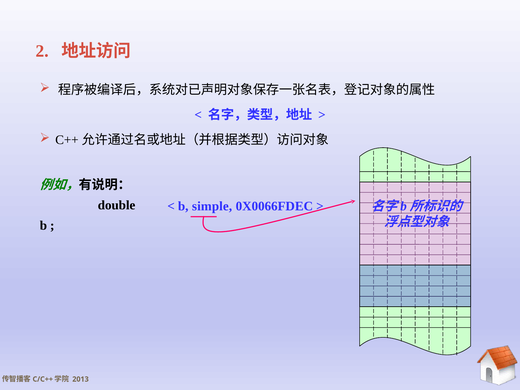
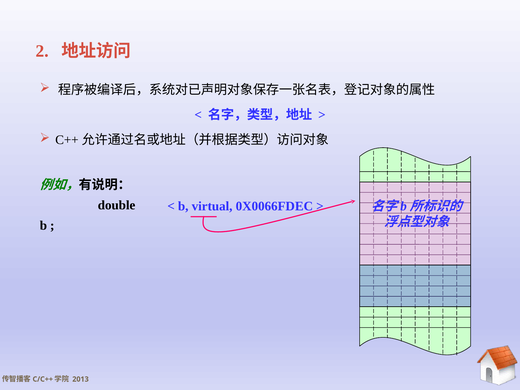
simple: simple -> virtual
